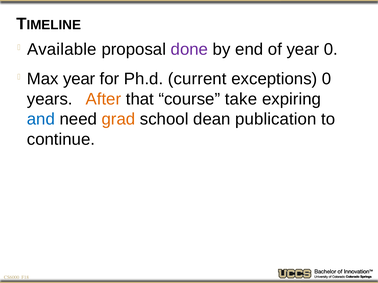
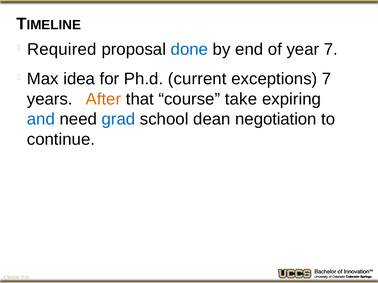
Available: Available -> Required
done colour: purple -> blue
year 0: 0 -> 7
Max year: year -> idea
exceptions 0: 0 -> 7
grad colour: orange -> blue
publication: publication -> negotiation
